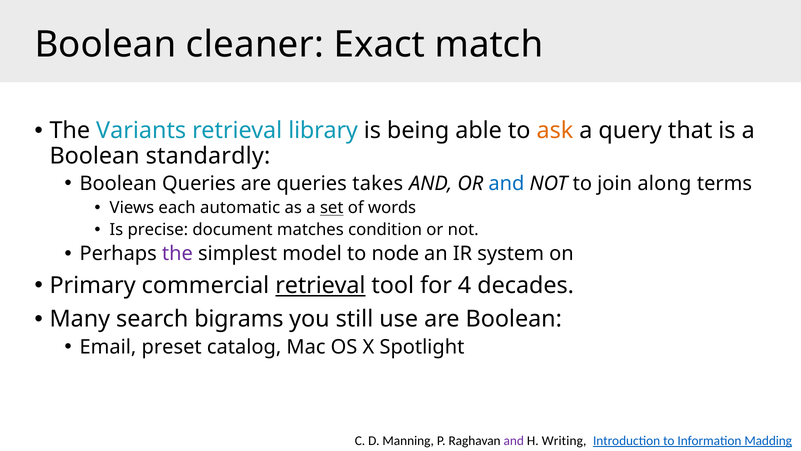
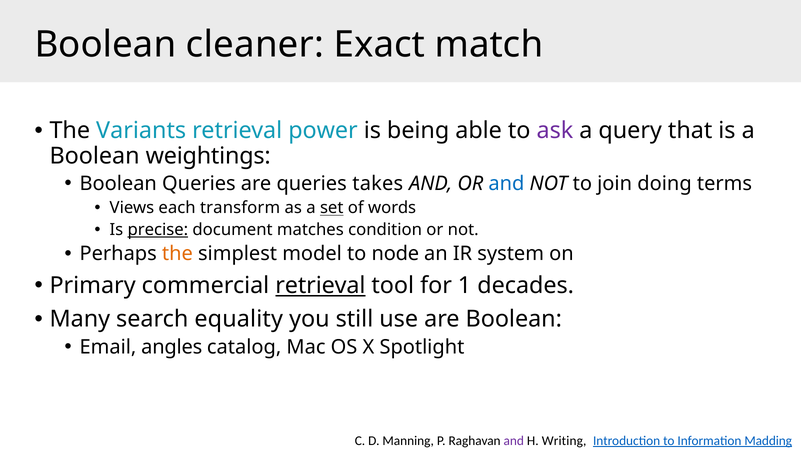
library: library -> power
ask colour: orange -> purple
standardly: standardly -> weightings
along: along -> doing
automatic: automatic -> transform
precise underline: none -> present
the at (177, 254) colour: purple -> orange
4: 4 -> 1
bigrams: bigrams -> equality
preset: preset -> angles
